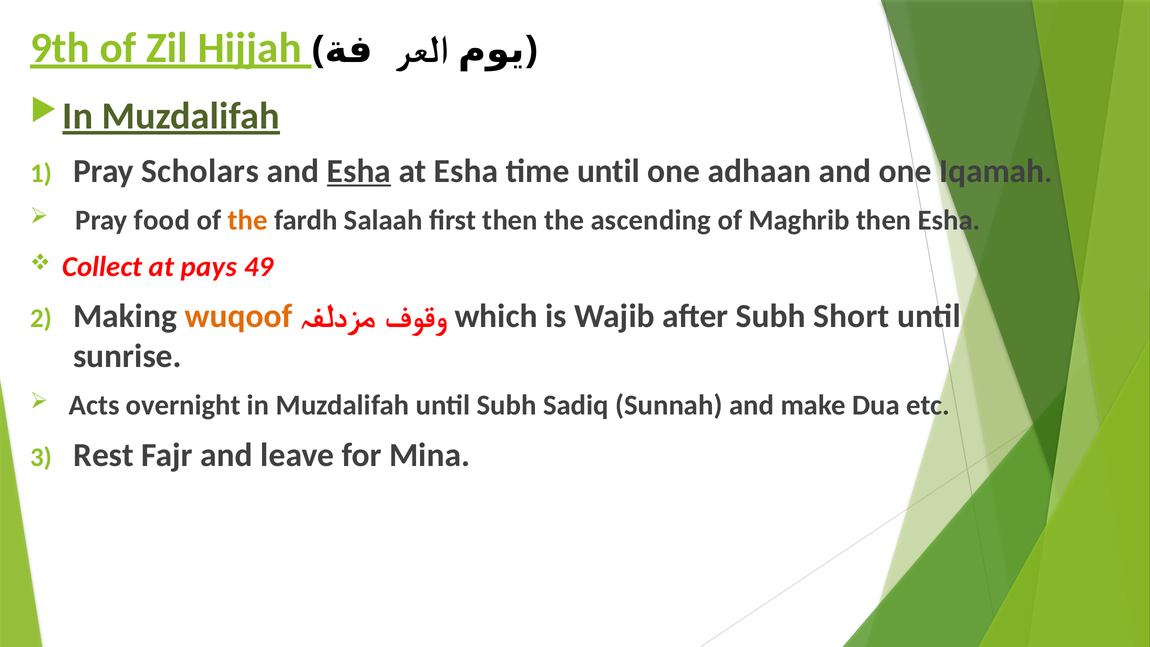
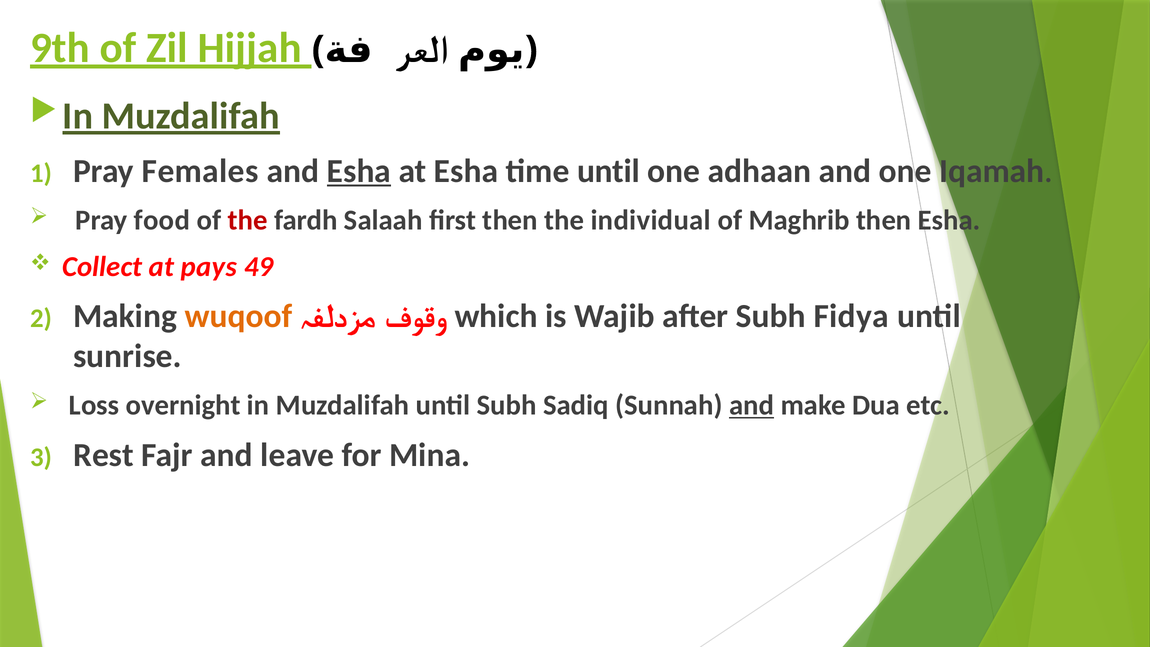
Scholars: Scholars -> Females
the at (248, 220) colour: orange -> red
ascending: ascending -> individual
Short: Short -> Fidya
Acts: Acts -> Loss
and at (752, 405) underline: none -> present
